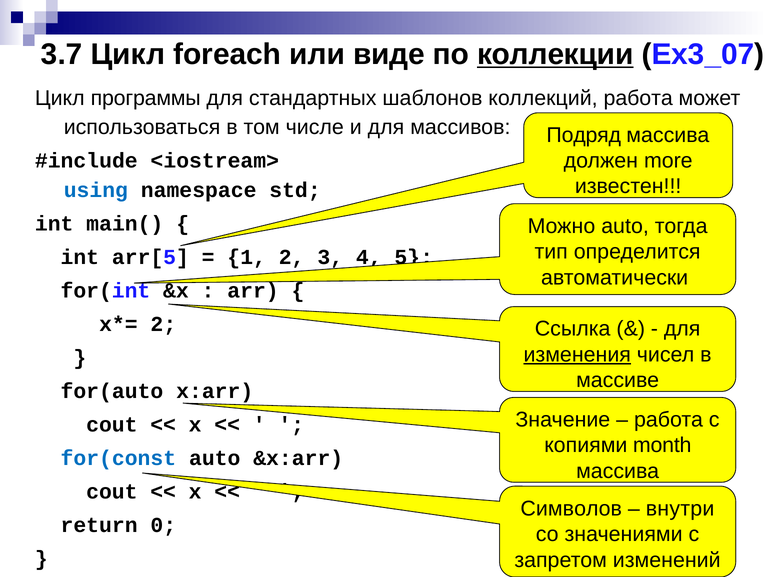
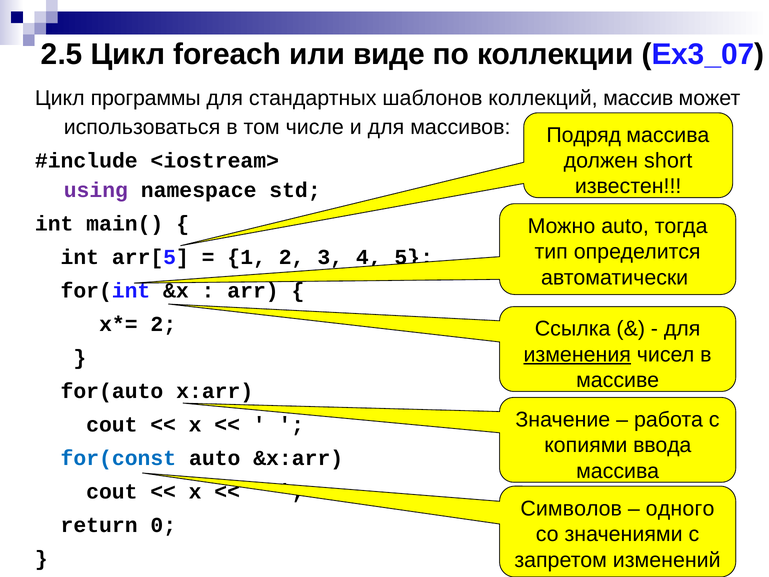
3.7: 3.7 -> 2.5
коллекции underline: present -> none
коллекций работа: работа -> массив
more: more -> short
using colour: blue -> purple
month: month -> ввода
внутри: внутри -> одного
